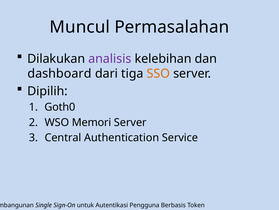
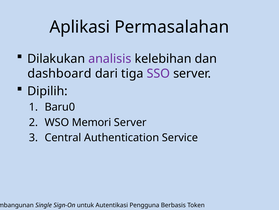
Muncul: Muncul -> Aplikasi
SSO colour: orange -> purple
Goth0: Goth0 -> Baru0
